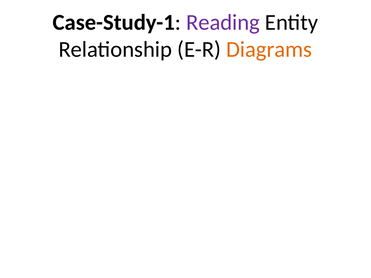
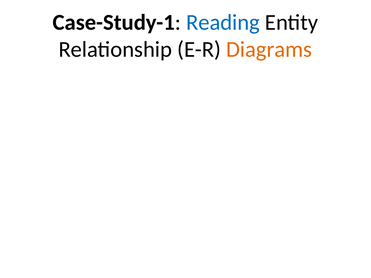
Reading colour: purple -> blue
